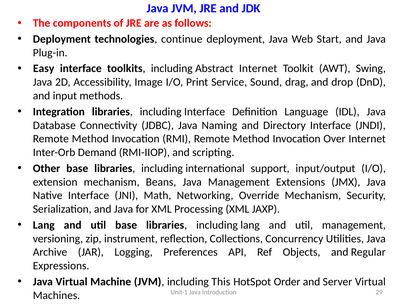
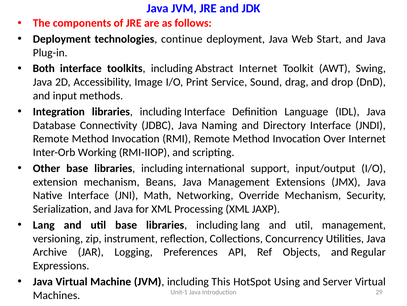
Easy: Easy -> Both
Demand: Demand -> Working
Order: Order -> Using
